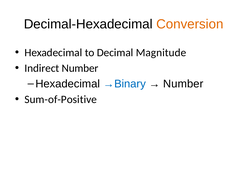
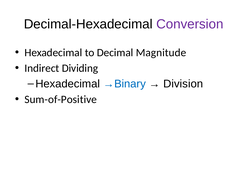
Conversion colour: orange -> purple
Indirect Number: Number -> Dividing
Number at (183, 84): Number -> Division
